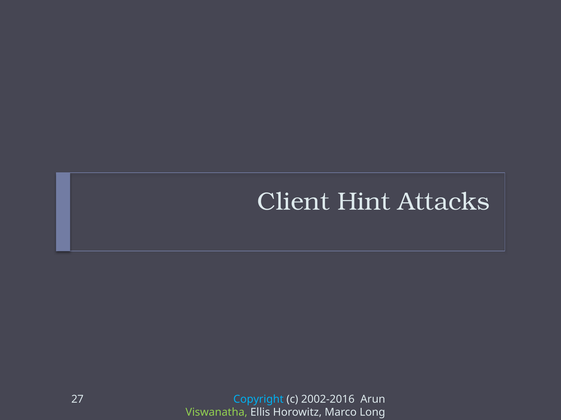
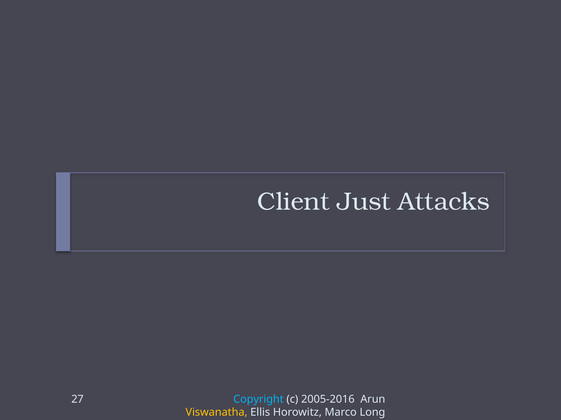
Hint: Hint -> Just
2002-2016: 2002-2016 -> 2005-2016
Viswanatha colour: light green -> yellow
